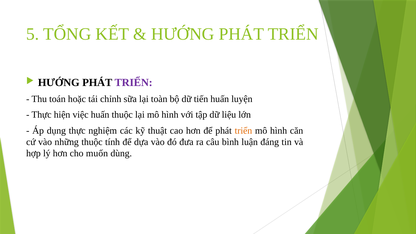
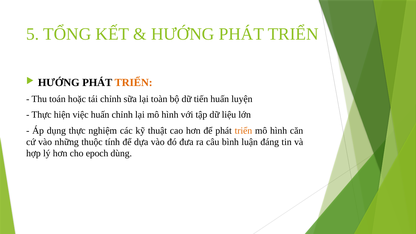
TRIỂN at (134, 83) colour: purple -> orange
huấn thuộc: thuộc -> chỉnh
muốn: muốn -> epoch
